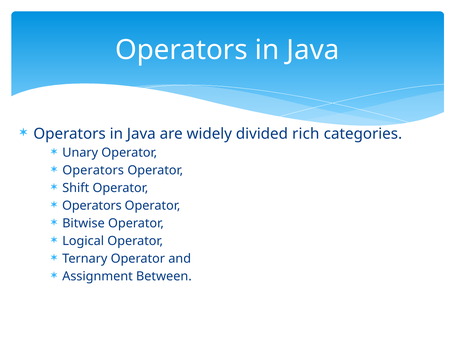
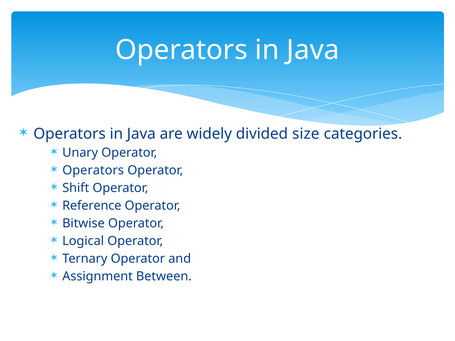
rich: rich -> size
Operators at (92, 206): Operators -> Reference
